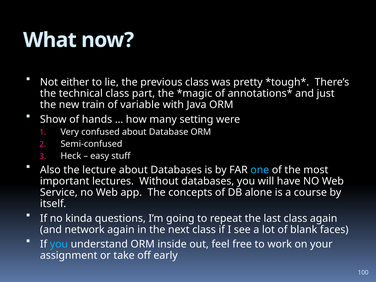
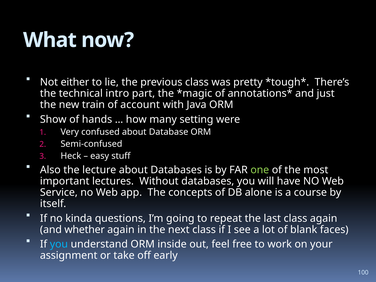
technical class: class -> intro
variable: variable -> account
one colour: light blue -> light green
network: network -> whether
